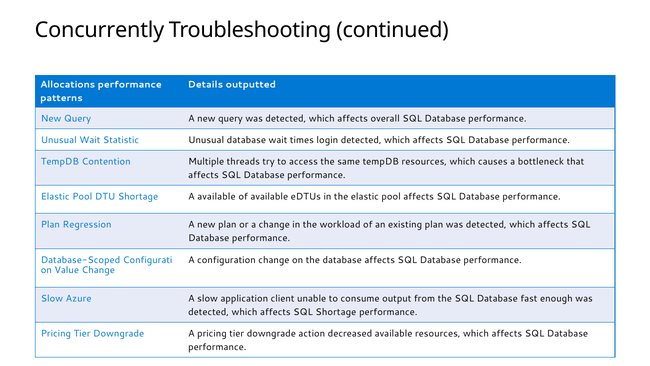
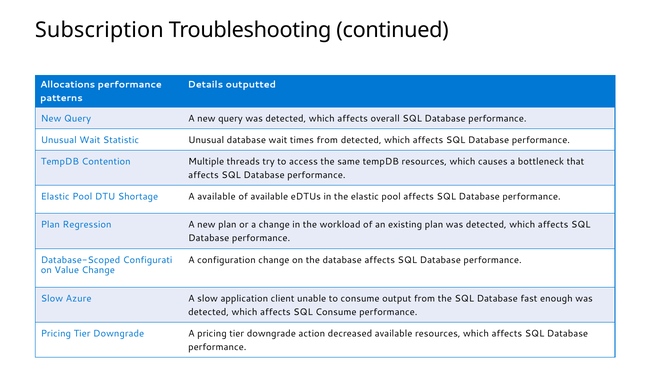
Concurrently: Concurrently -> Subscription
times login: login -> from
SQL Shortage: Shortage -> Consume
